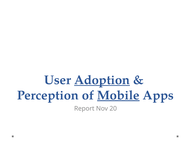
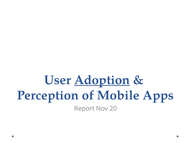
Mobile underline: present -> none
